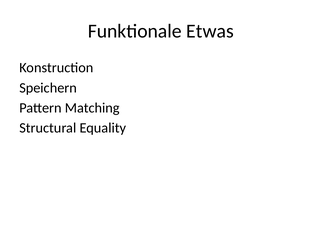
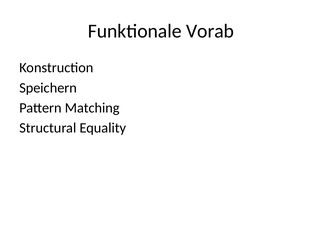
Etwas: Etwas -> Vorab
